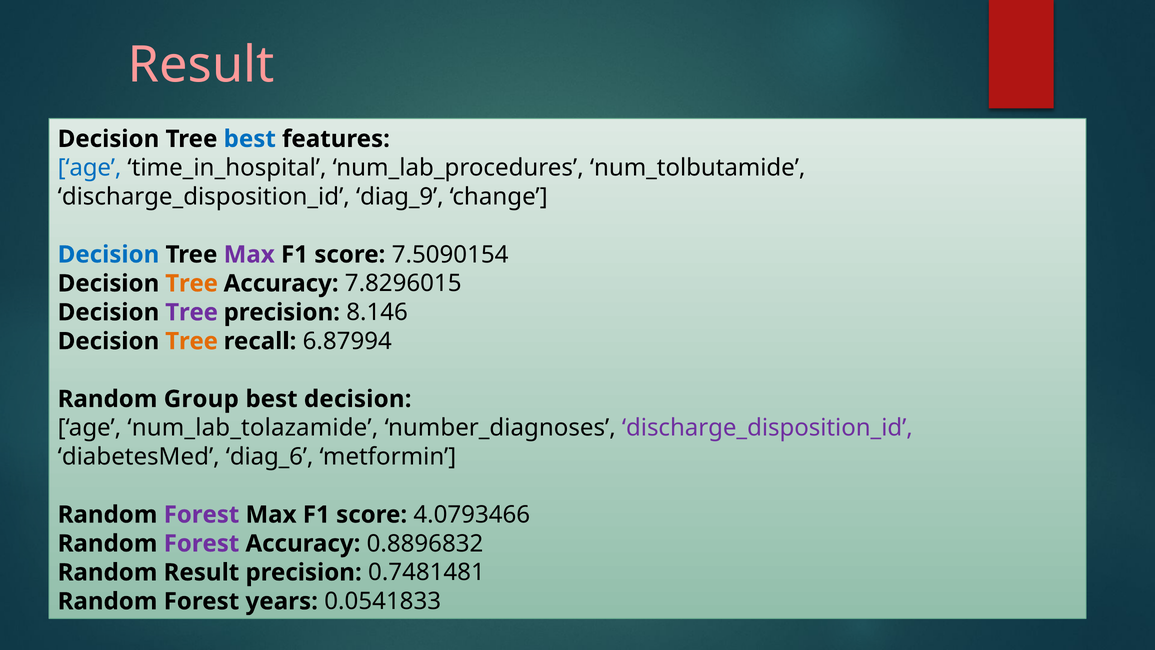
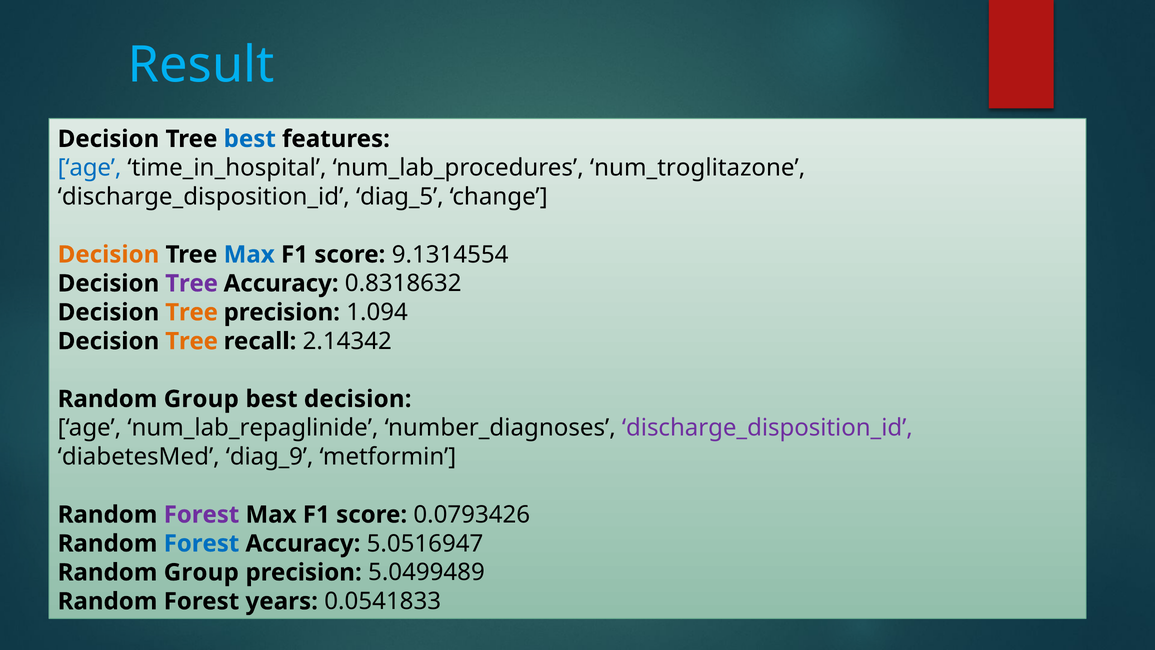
Result at (201, 65) colour: pink -> light blue
num_tolbutamide: num_tolbutamide -> num_troglitazone
diag_9: diag_9 -> diag_5
Decision at (109, 254) colour: blue -> orange
Max at (249, 254) colour: purple -> blue
7.5090154: 7.5090154 -> 9.1314554
Tree at (192, 283) colour: orange -> purple
7.8296015: 7.8296015 -> 0.8318632
Tree at (192, 312) colour: purple -> orange
8.146: 8.146 -> 1.094
6.87994: 6.87994 -> 2.14342
num_lab_tolazamide: num_lab_tolazamide -> num_lab_repaglinide
diag_6: diag_6 -> diag_9
4.0793466: 4.0793466 -> 0.0793426
Forest at (201, 543) colour: purple -> blue
0.8896832: 0.8896832 -> 5.0516947
Result at (201, 572): Result -> Group
0.7481481: 0.7481481 -> 5.0499489
